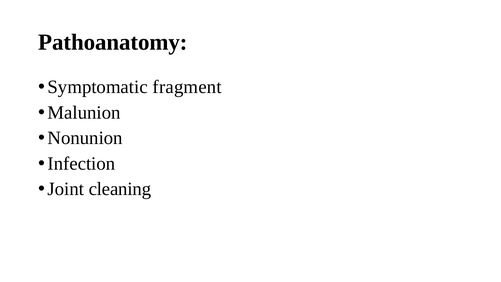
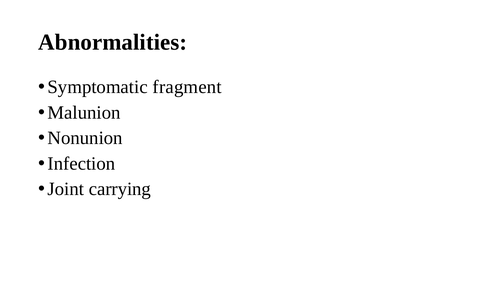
Pathoanatomy: Pathoanatomy -> Abnormalities
cleaning: cleaning -> carrying
